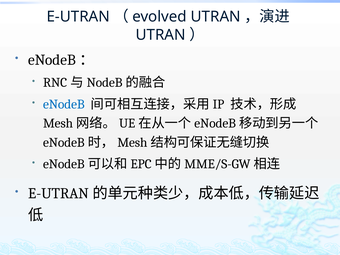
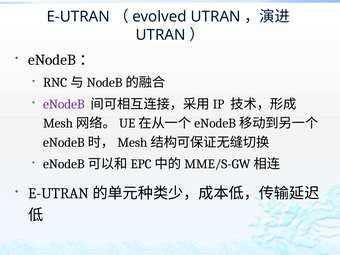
eNodeB colour: blue -> purple
